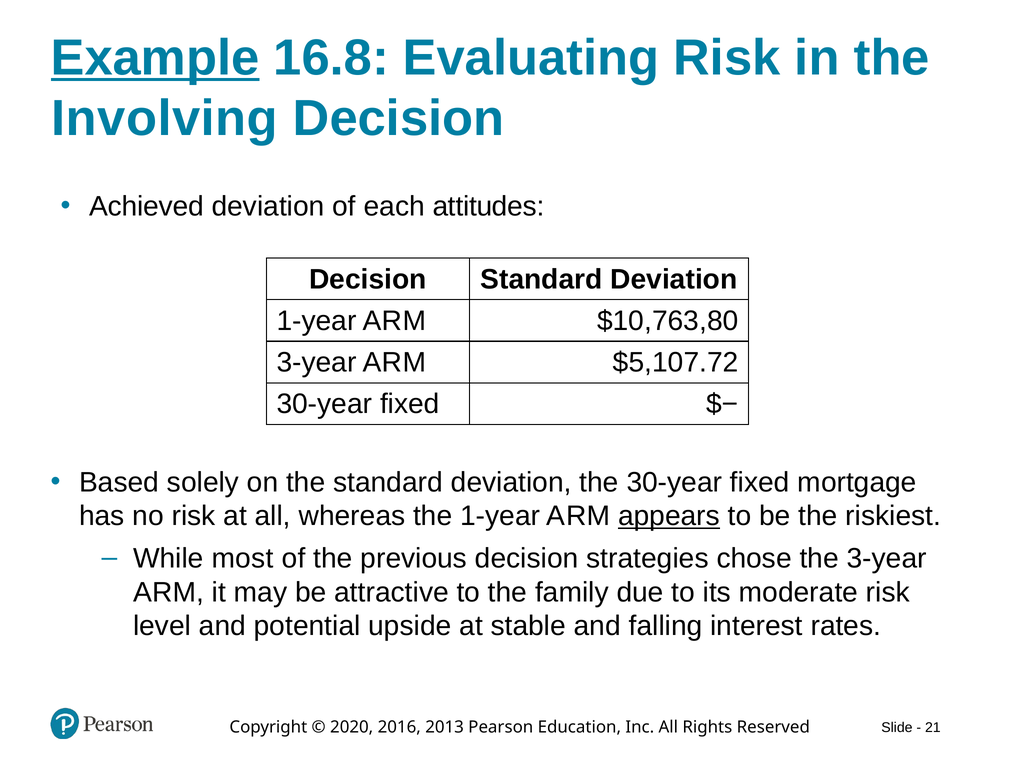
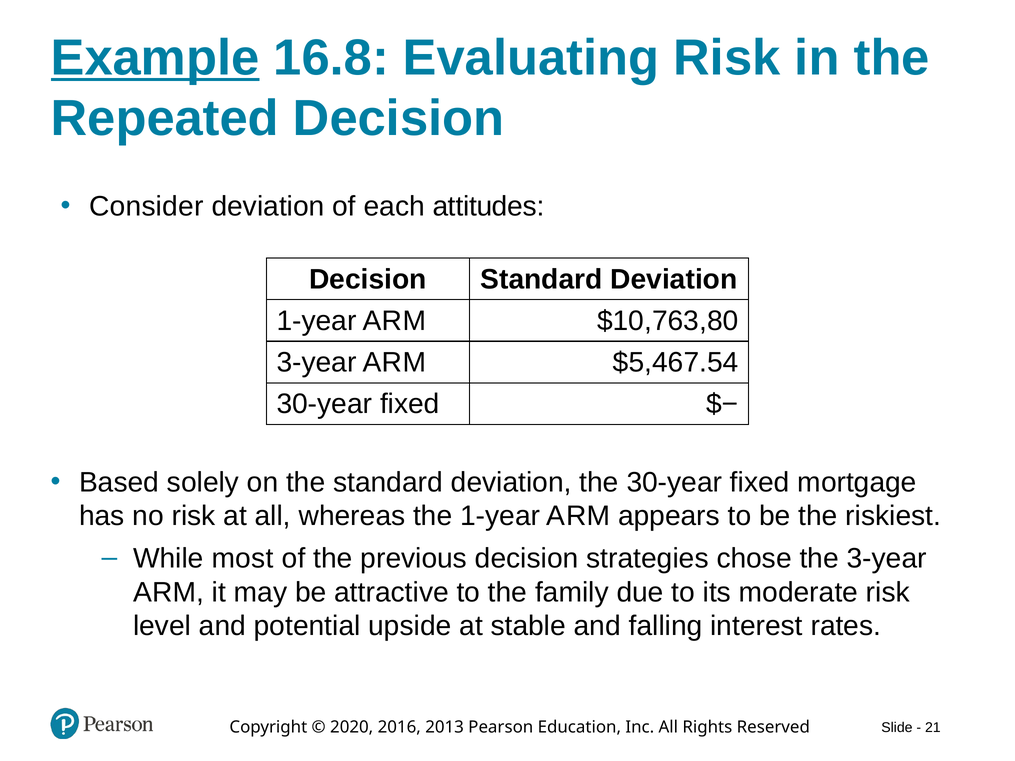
Involving: Involving -> Repeated
Achieved: Achieved -> Consider
$5,107.72: $5,107.72 -> $5,467.54
appears underline: present -> none
